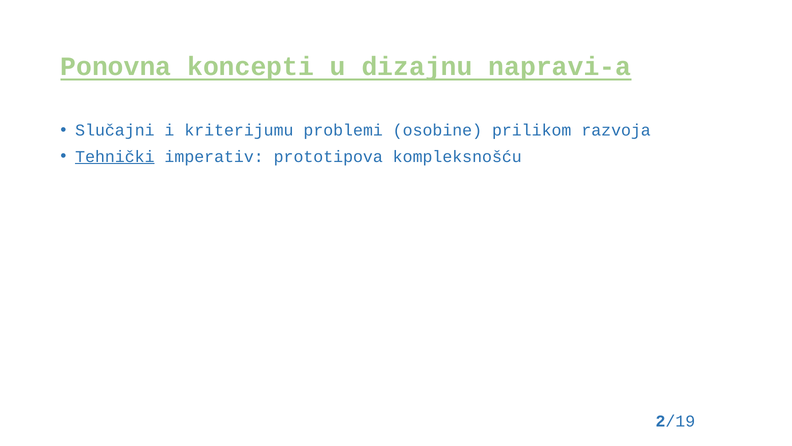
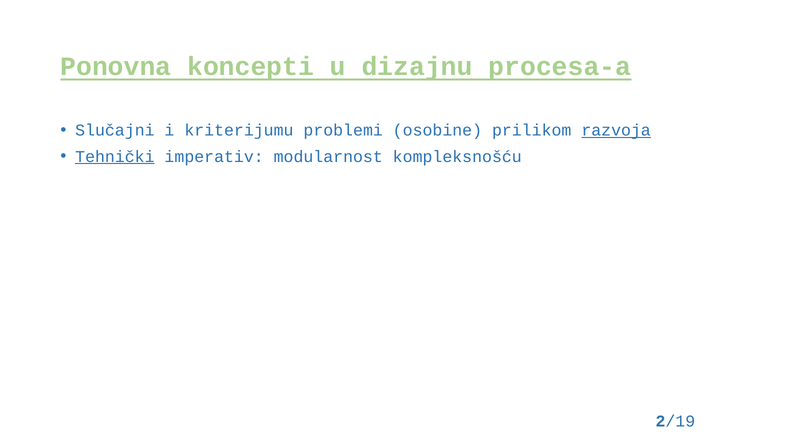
napravi-a: napravi-a -> procesa-a
razvoja underline: none -> present
prototipova: prototipova -> modularnost
